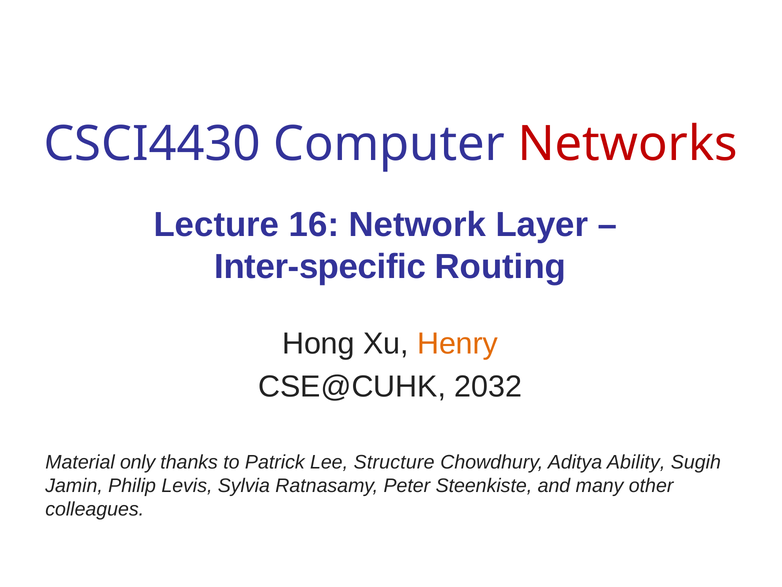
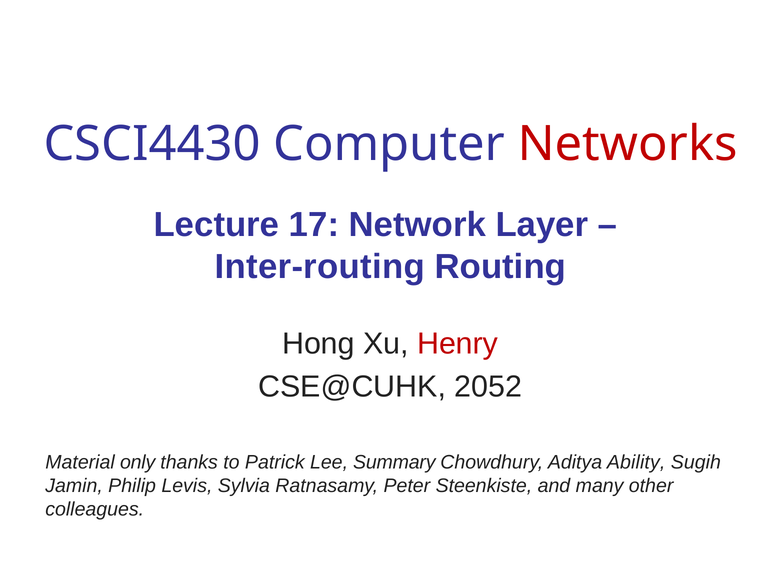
16: 16 -> 17
Inter-specific: Inter-specific -> Inter-routing
Henry colour: orange -> red
2032: 2032 -> 2052
Structure: Structure -> Summary
